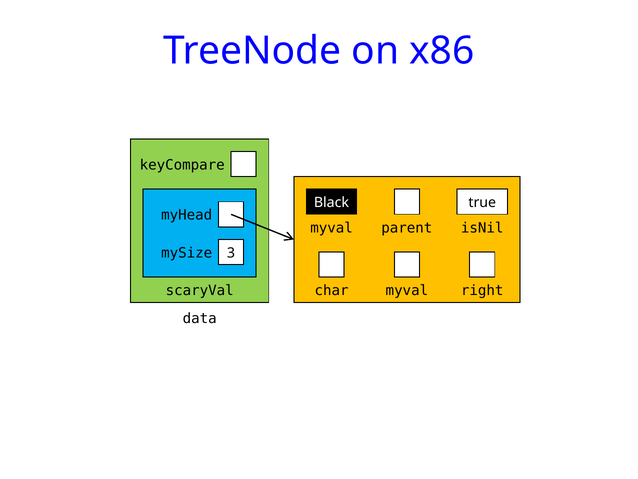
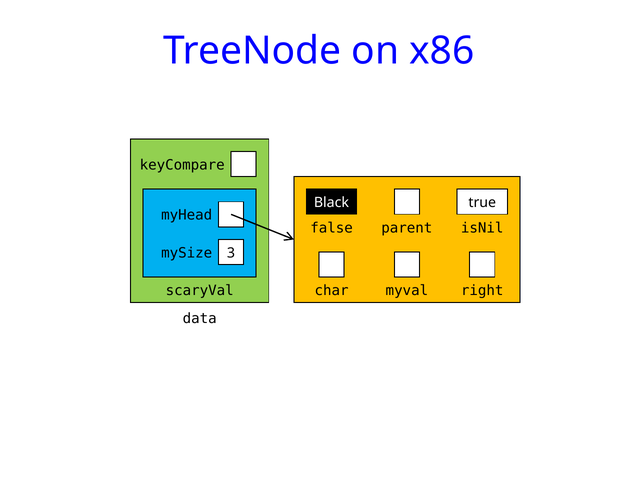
myval at (332, 228): myval -> false
